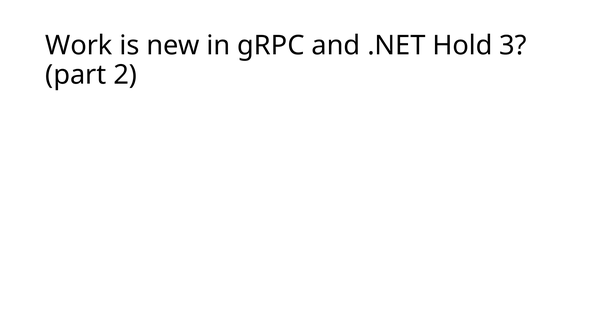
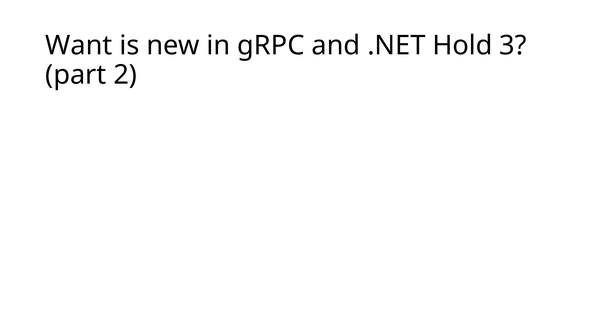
Work: Work -> Want
